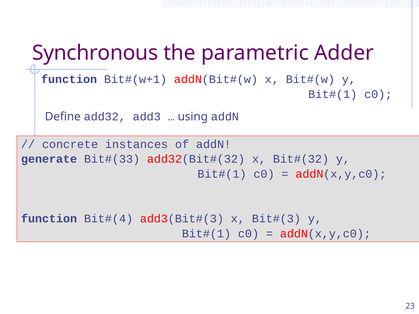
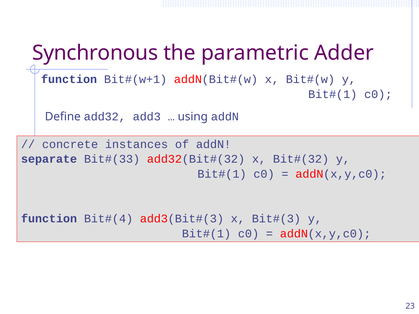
generate: generate -> separate
